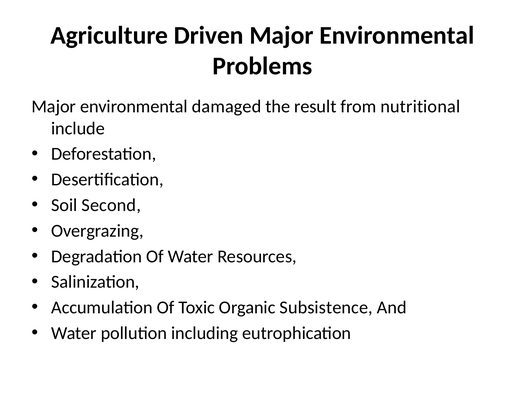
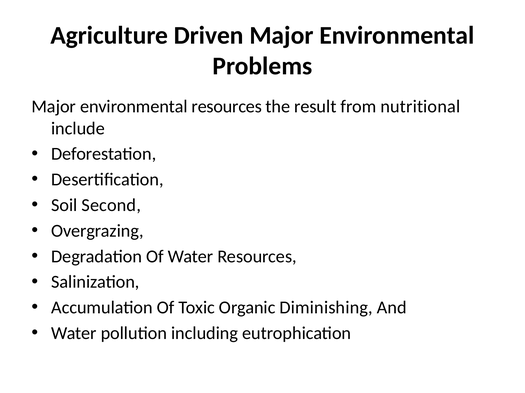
environmental damaged: damaged -> resources
Subsistence: Subsistence -> Diminishing
